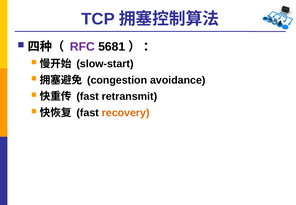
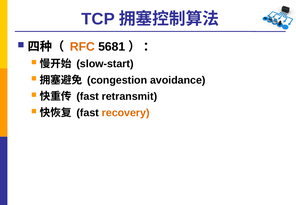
RFC colour: purple -> orange
